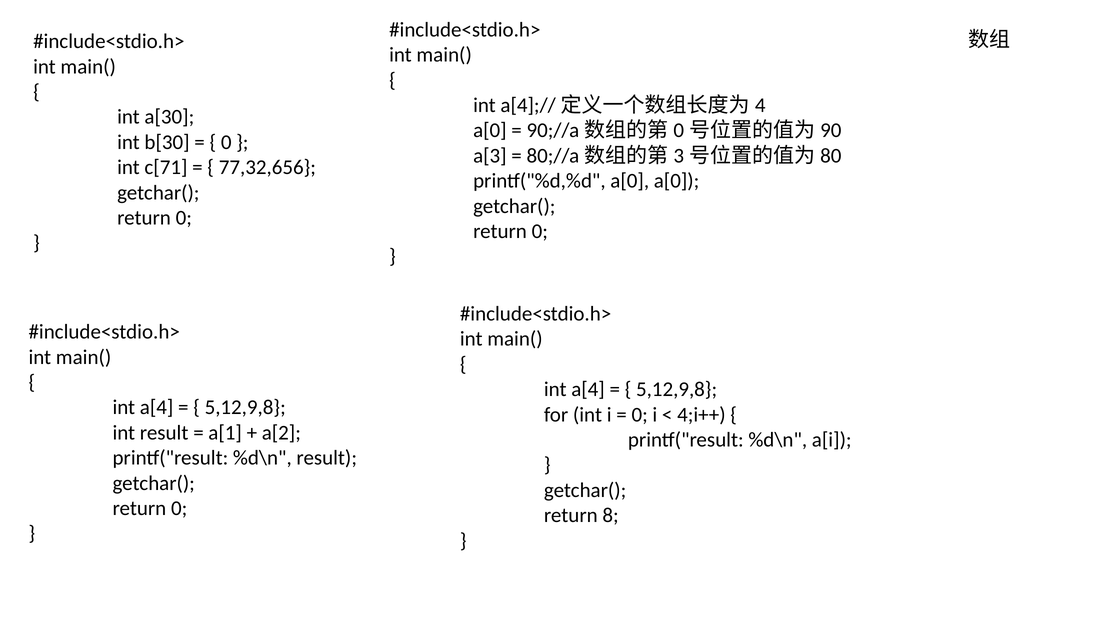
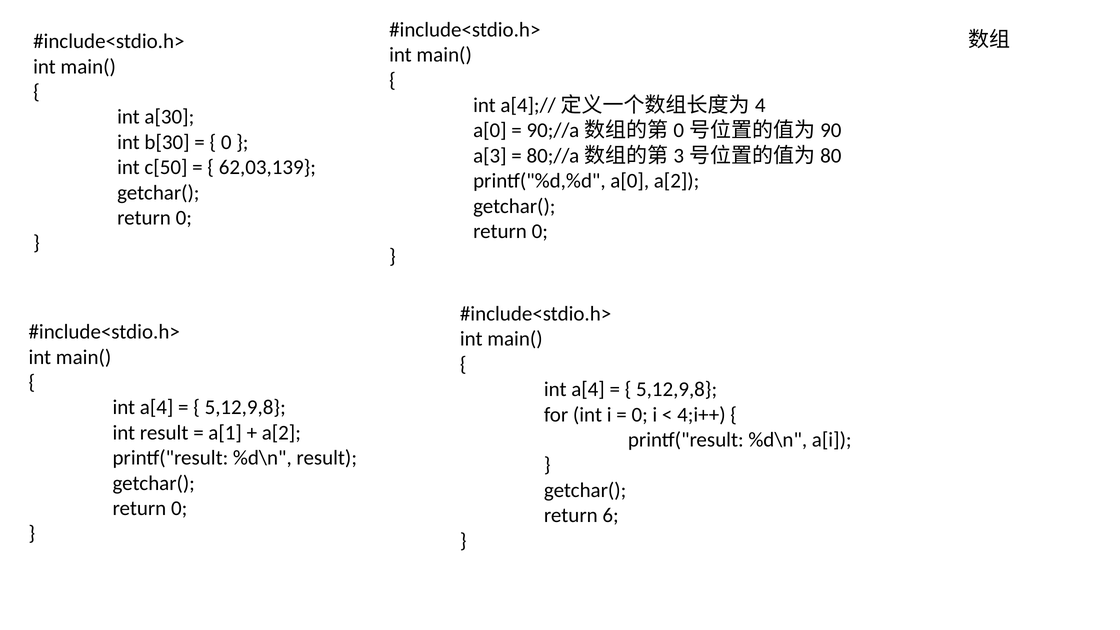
c[71: c[71 -> c[50
77,32,656: 77,32,656 -> 62,03,139
a[0 a[0: a[0 -> a[2
8: 8 -> 6
